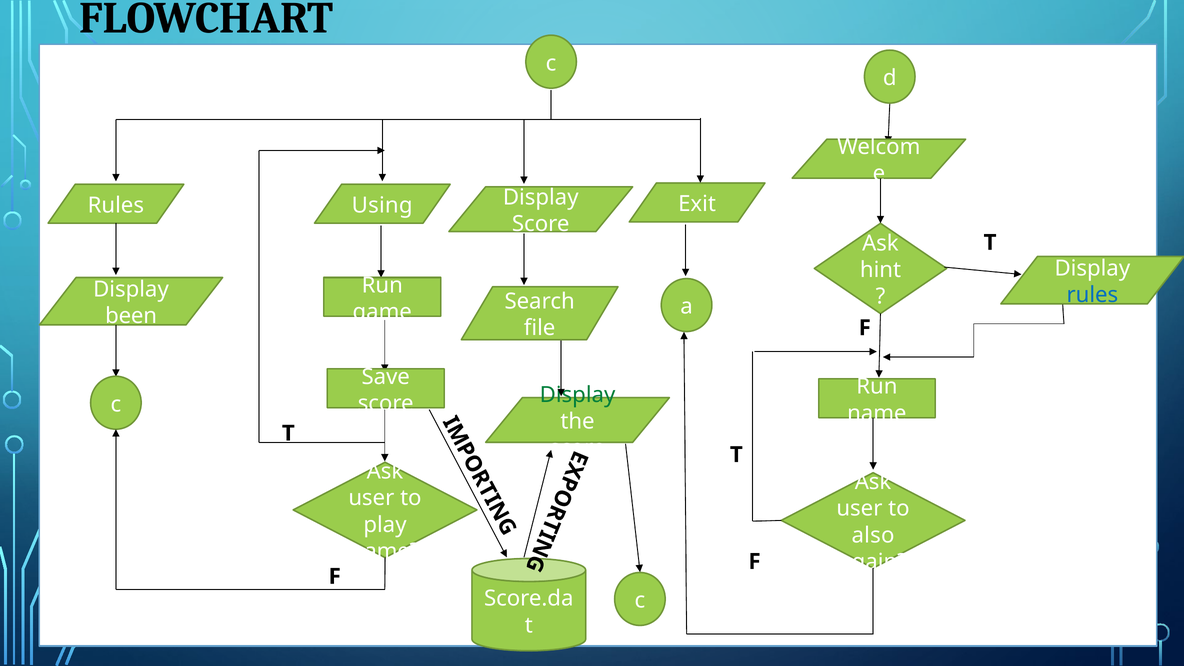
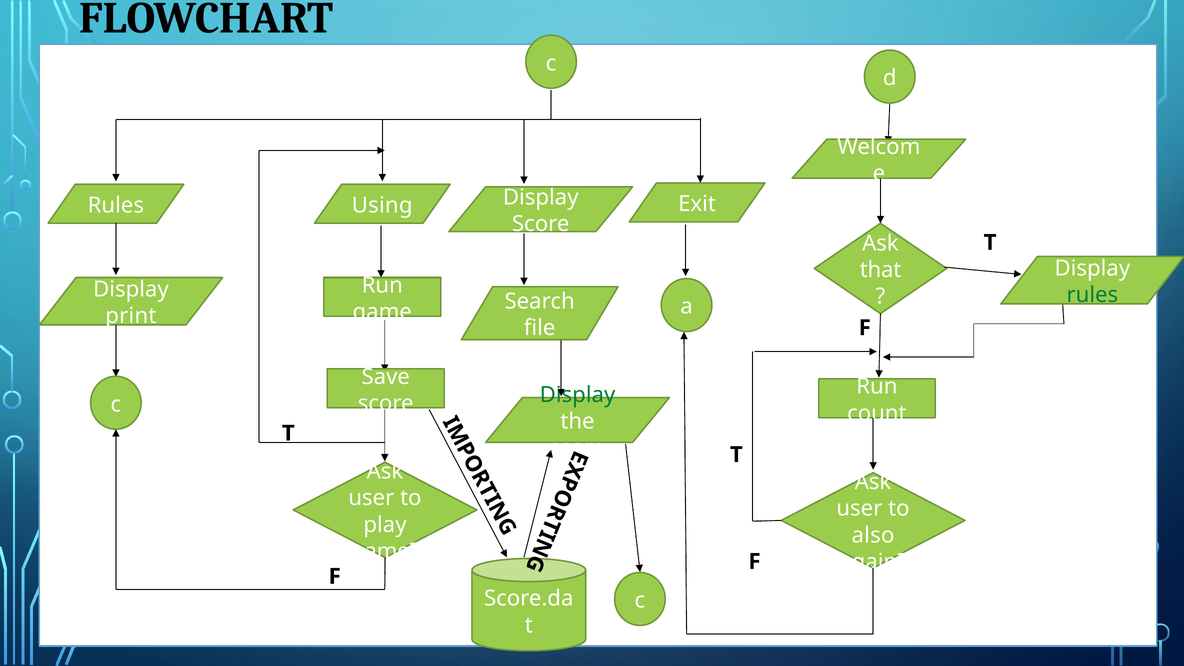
hint: hint -> that
rules at (1092, 295) colour: blue -> green
been: been -> print
name at (877, 413): name -> count
